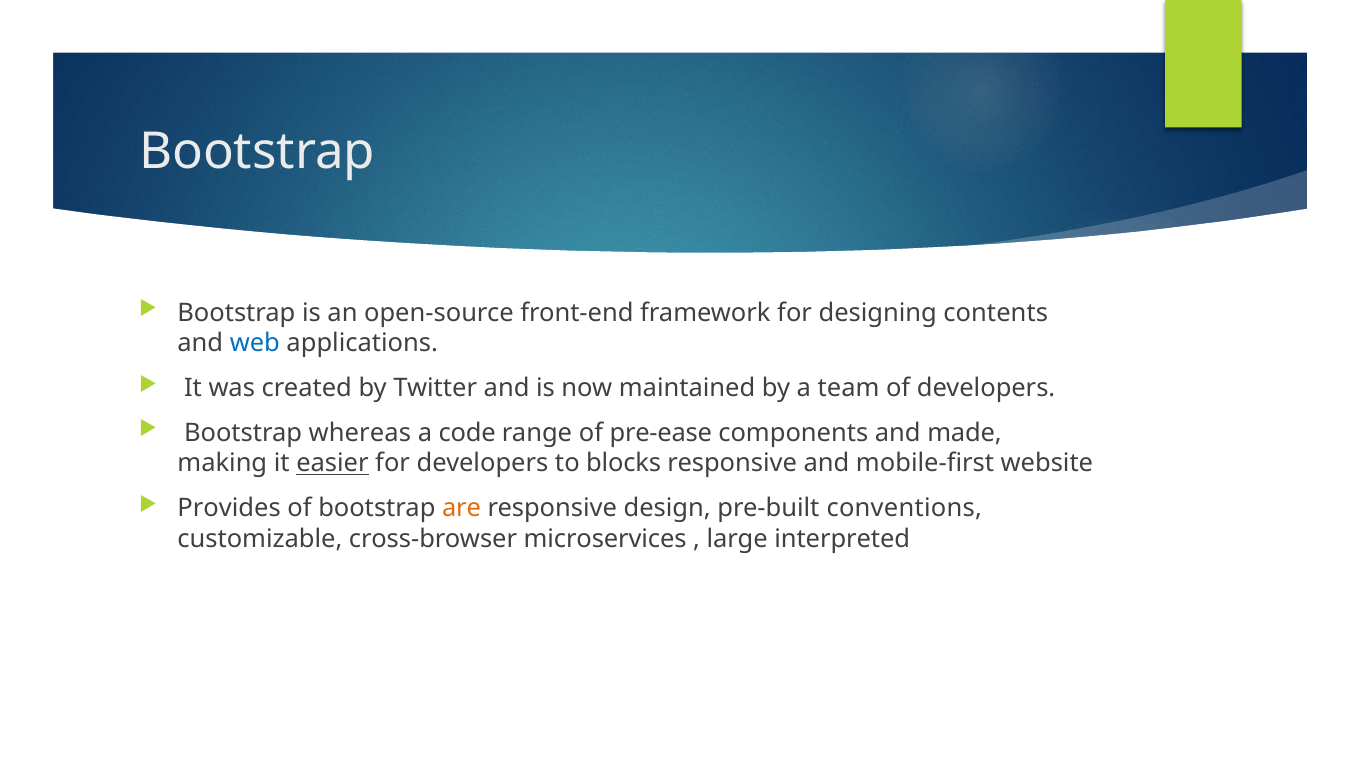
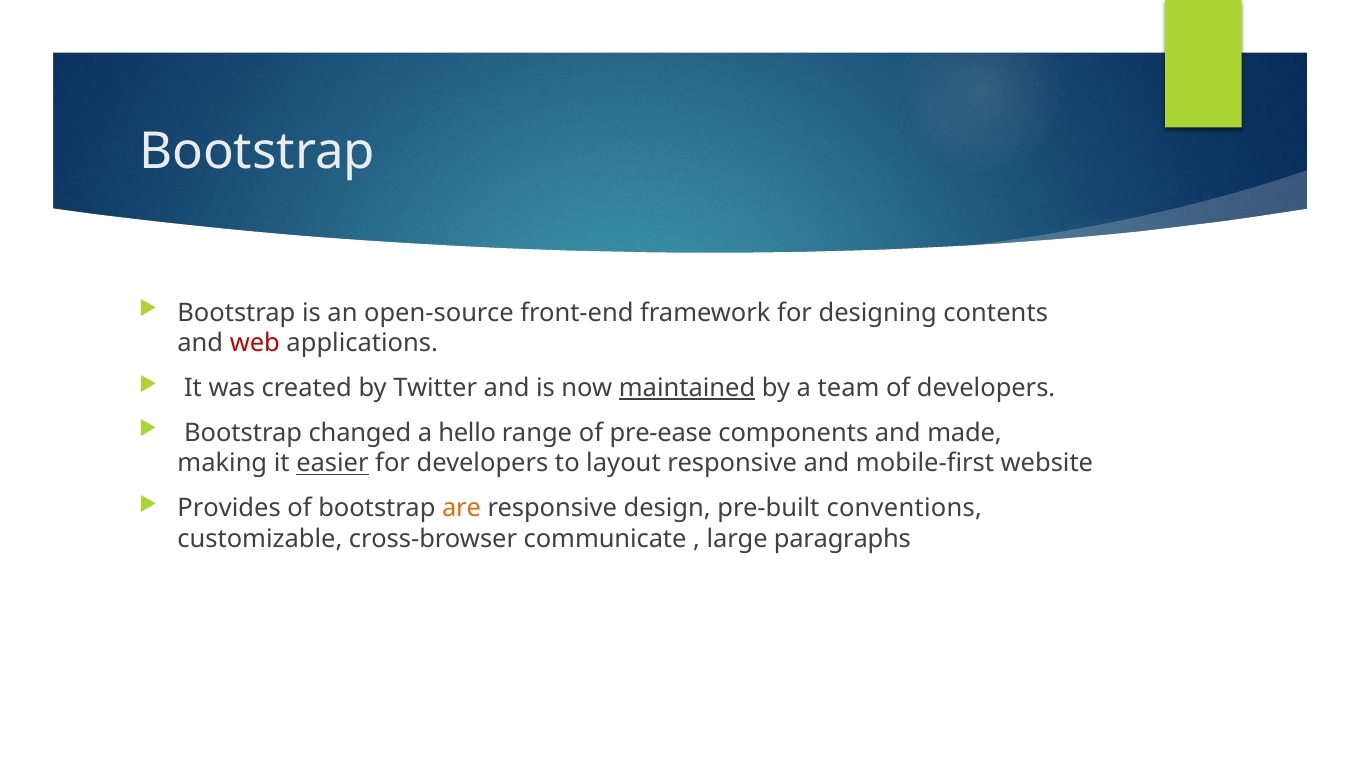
web colour: blue -> red
maintained underline: none -> present
whereas: whereas -> changed
code: code -> hello
blocks: blocks -> layout
microservices: microservices -> communicate
interpreted: interpreted -> paragraphs
